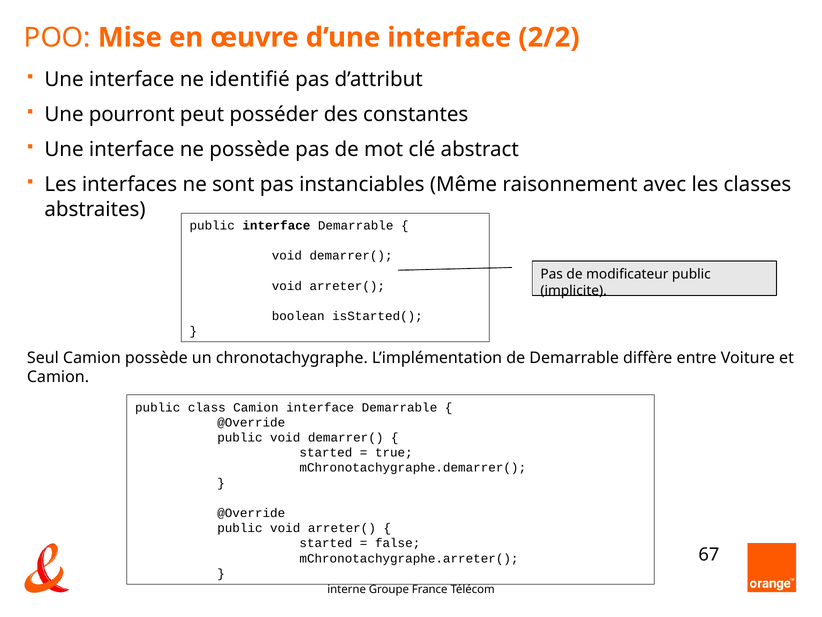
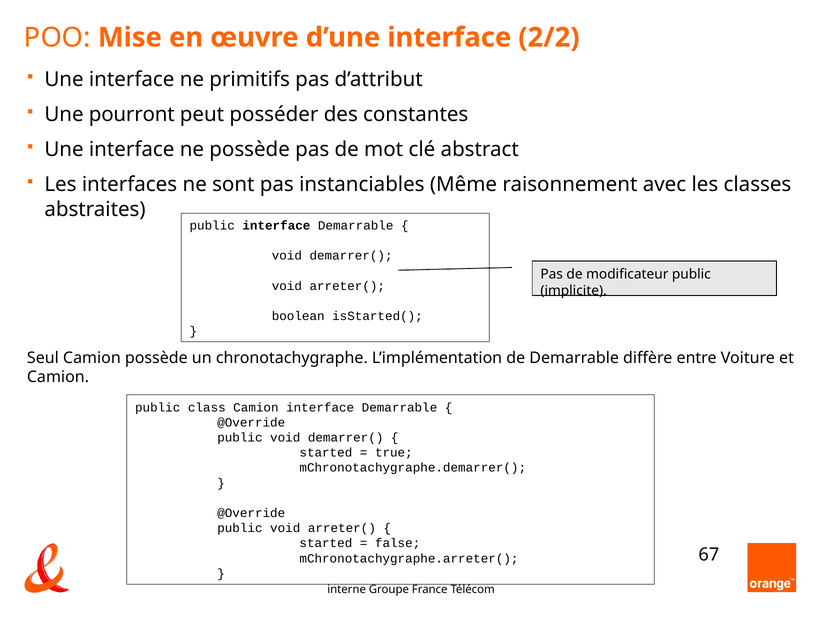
identifié: identifié -> primitifs
